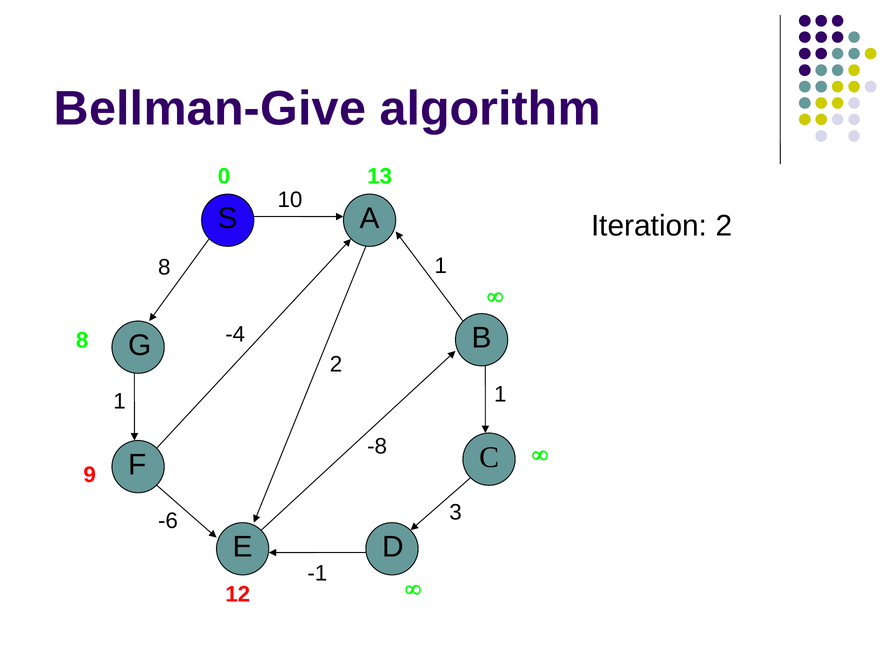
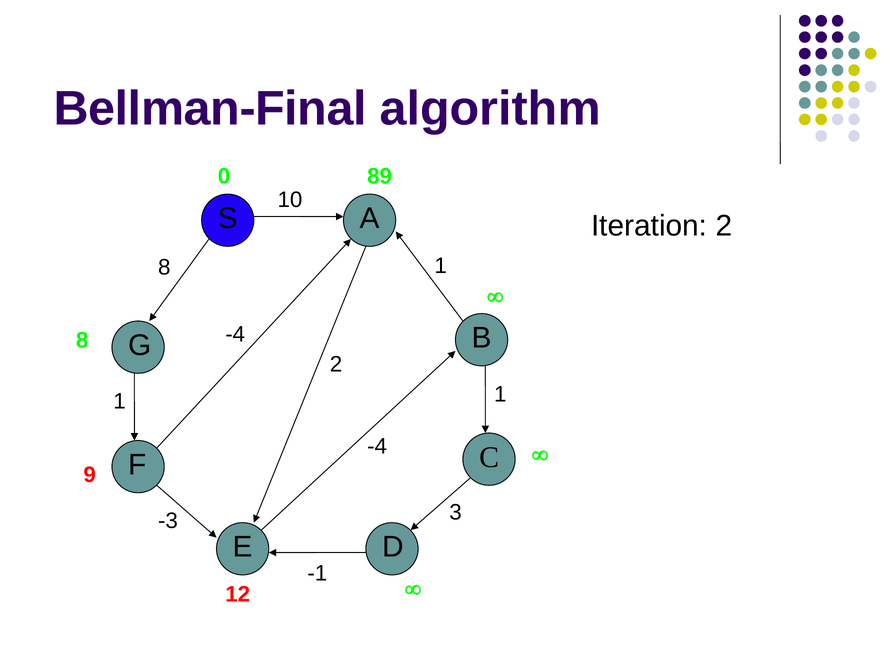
Bellman-Give: Bellman-Give -> Bellman-Final
13: 13 -> 89
-8 at (377, 446): -8 -> -4
-6: -6 -> -3
